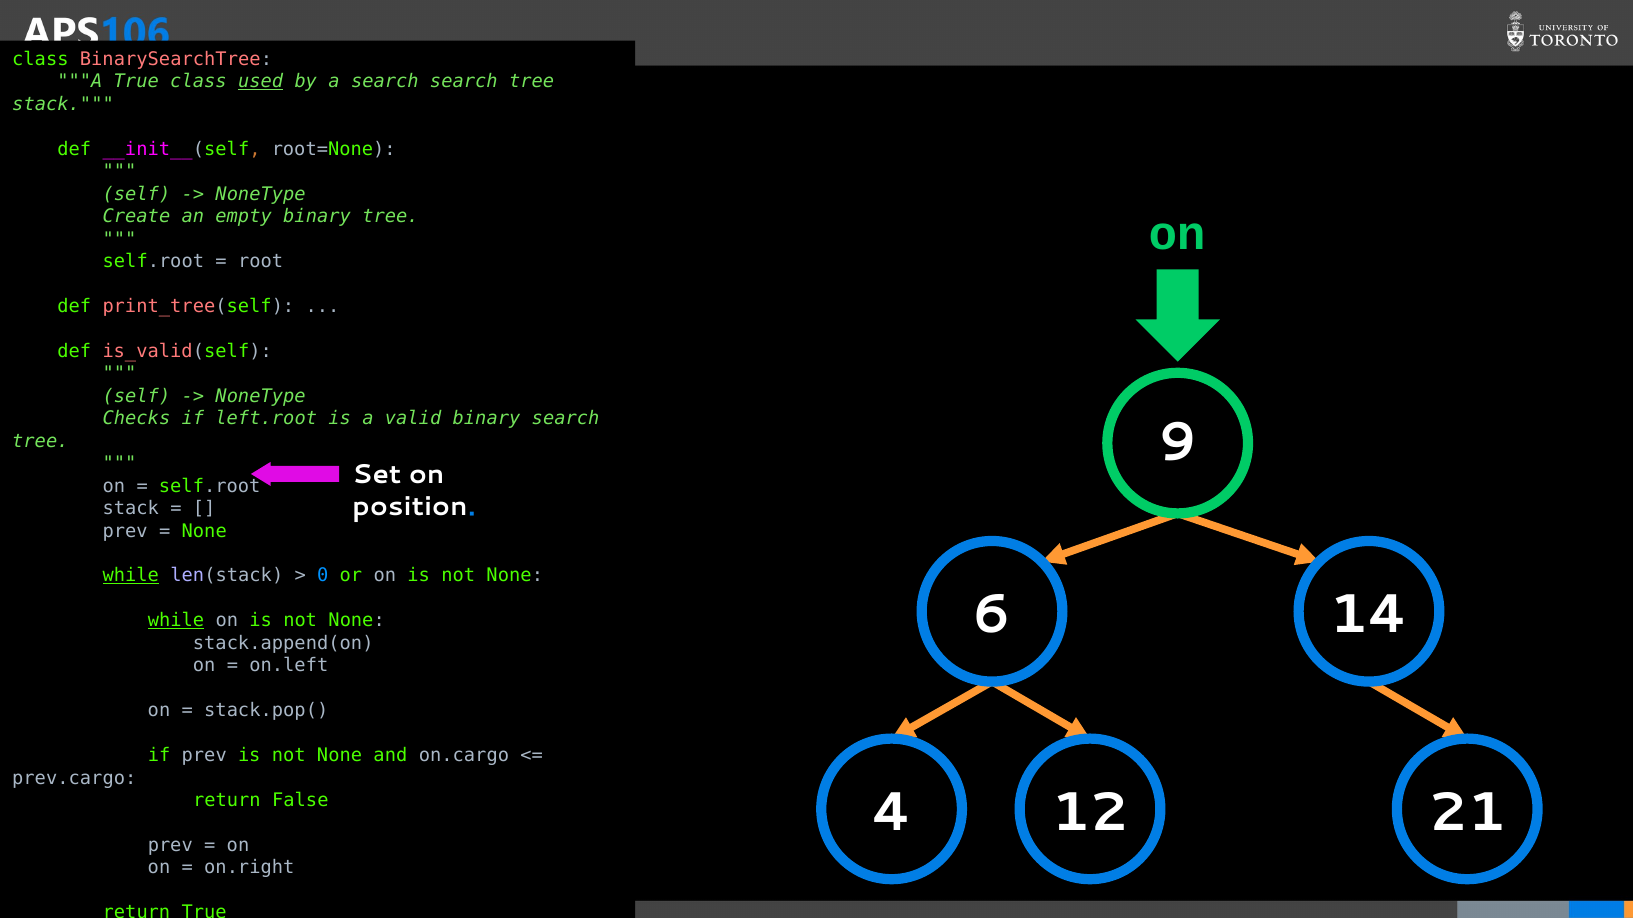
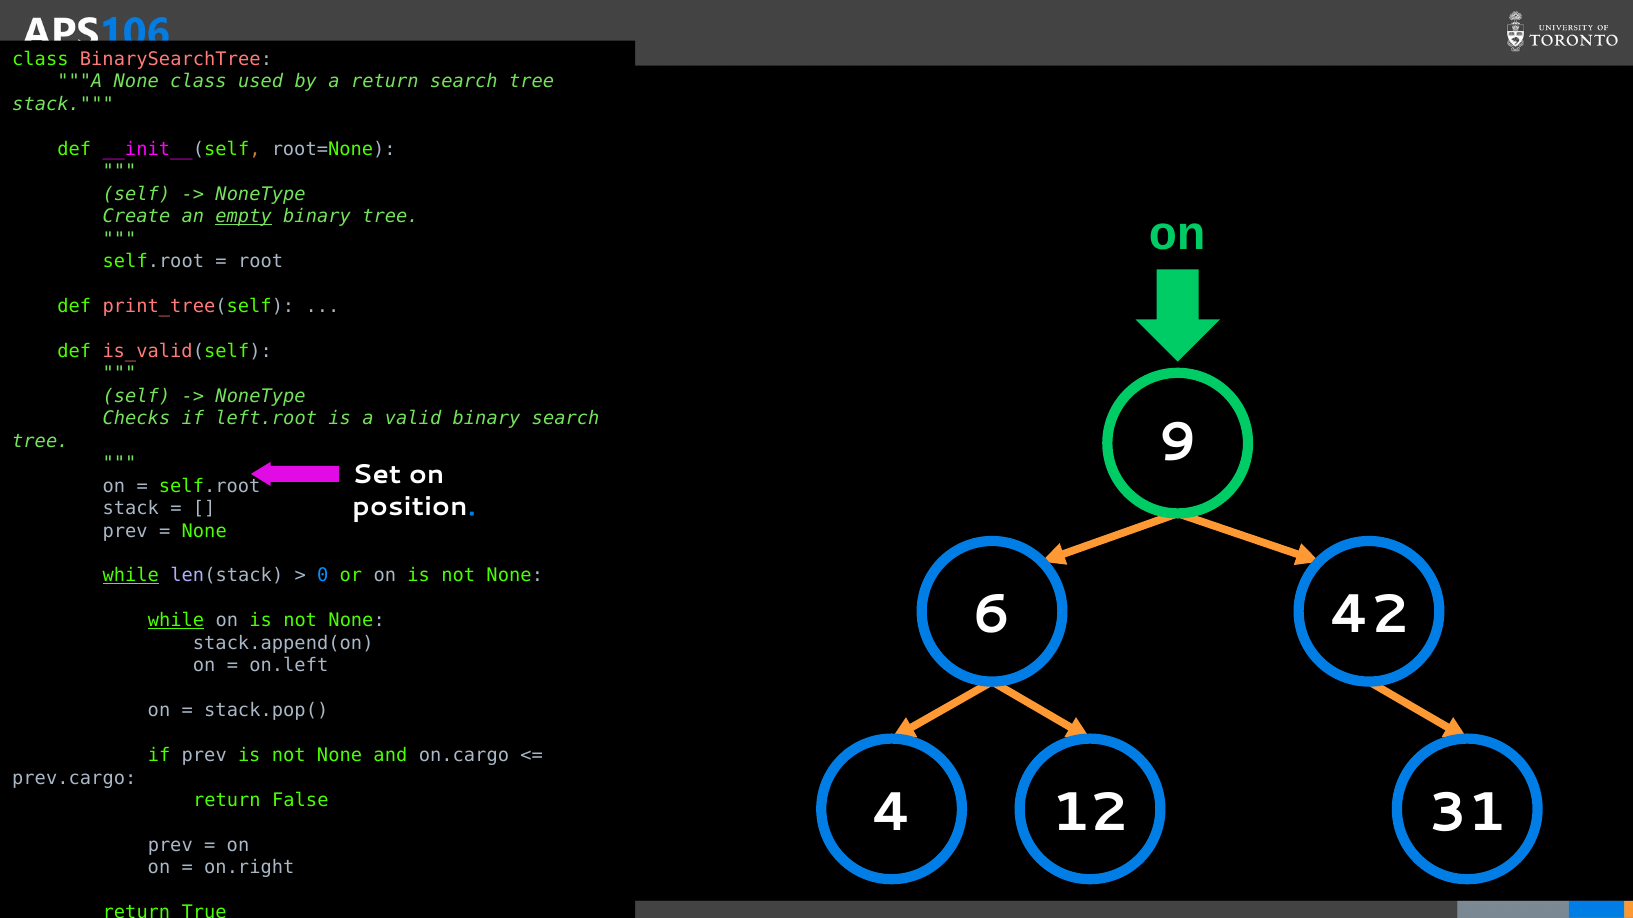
A True: True -> None
used underline: present -> none
a search: search -> return
empty underline: none -> present
14: 14 -> 42
21: 21 -> 31
